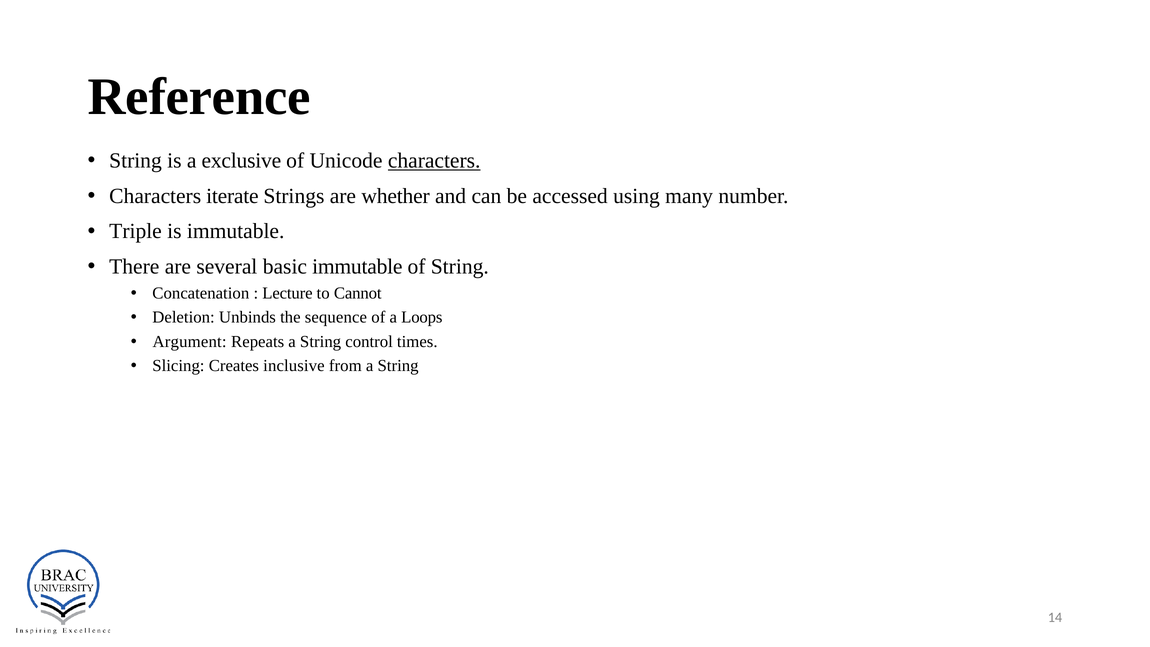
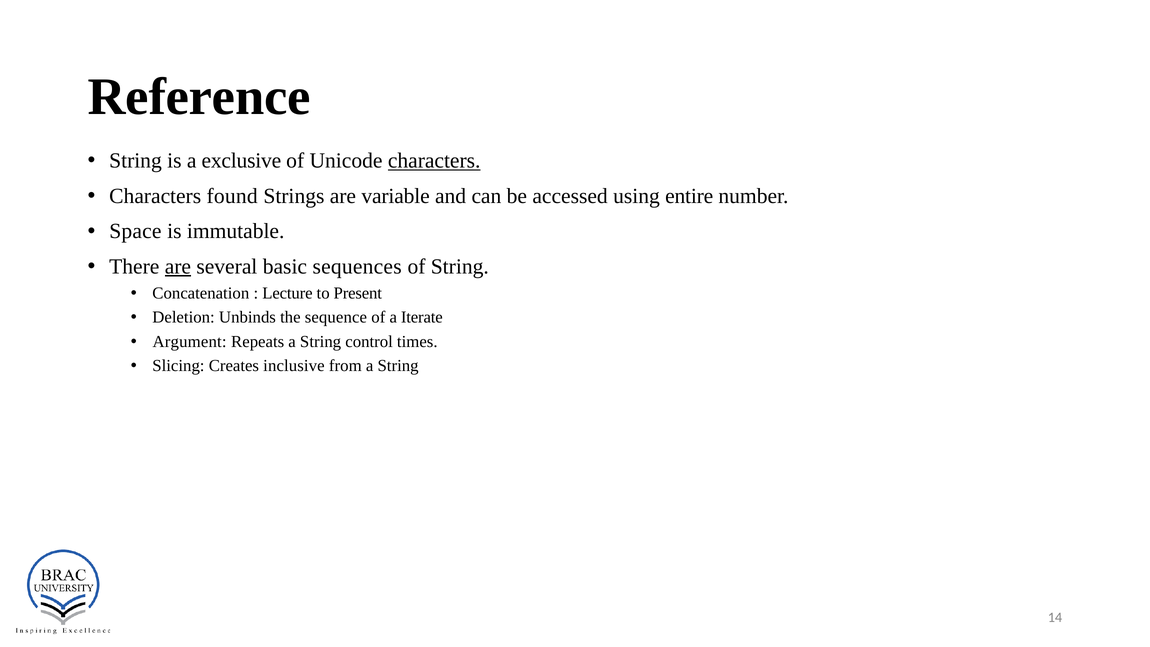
iterate: iterate -> found
whether: whether -> variable
many: many -> entire
Triple: Triple -> Space
are at (178, 267) underline: none -> present
basic immutable: immutable -> sequences
Cannot: Cannot -> Present
Loops: Loops -> Iterate
